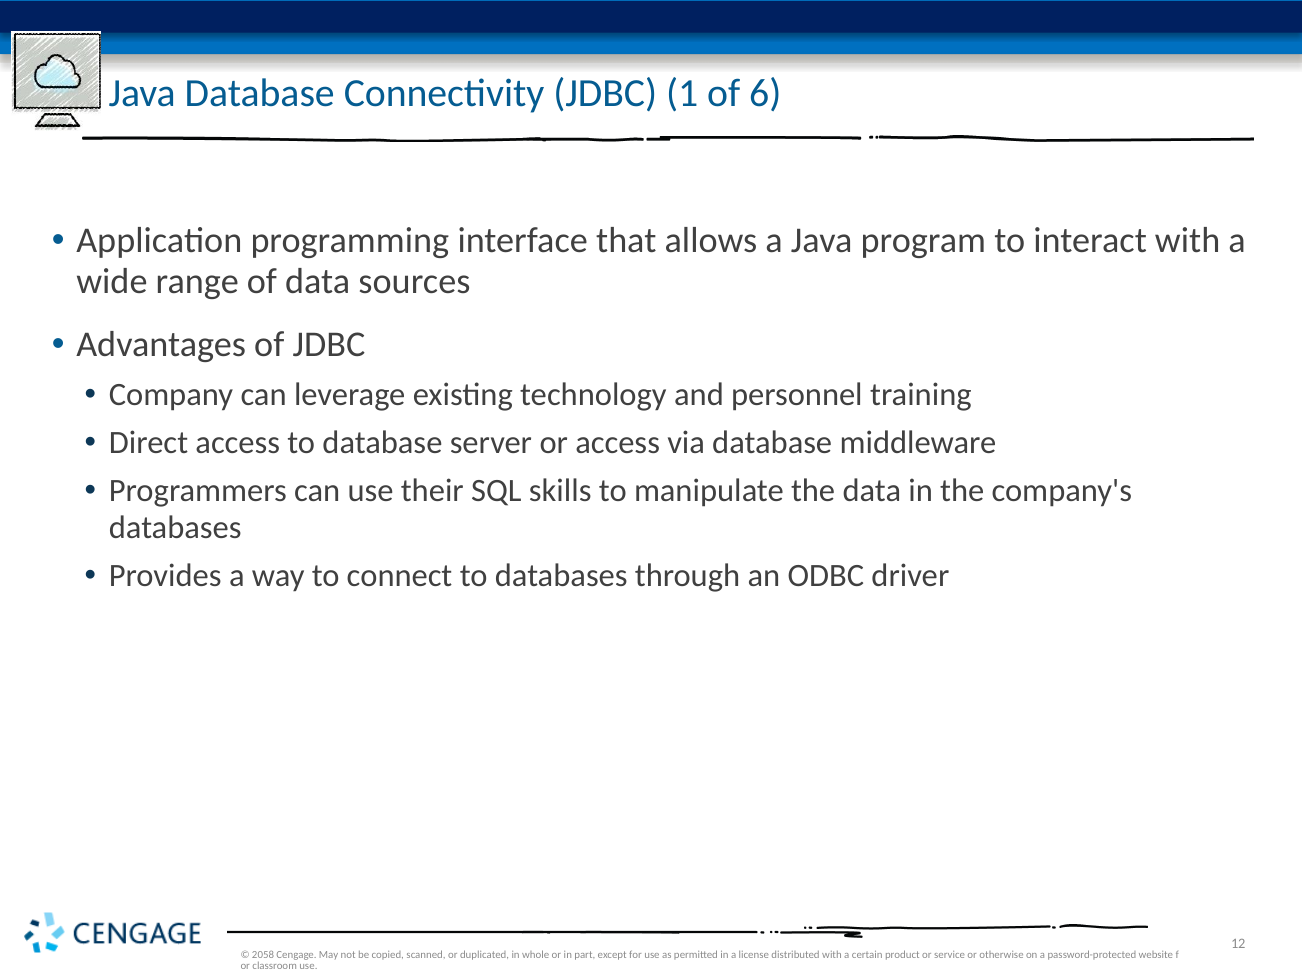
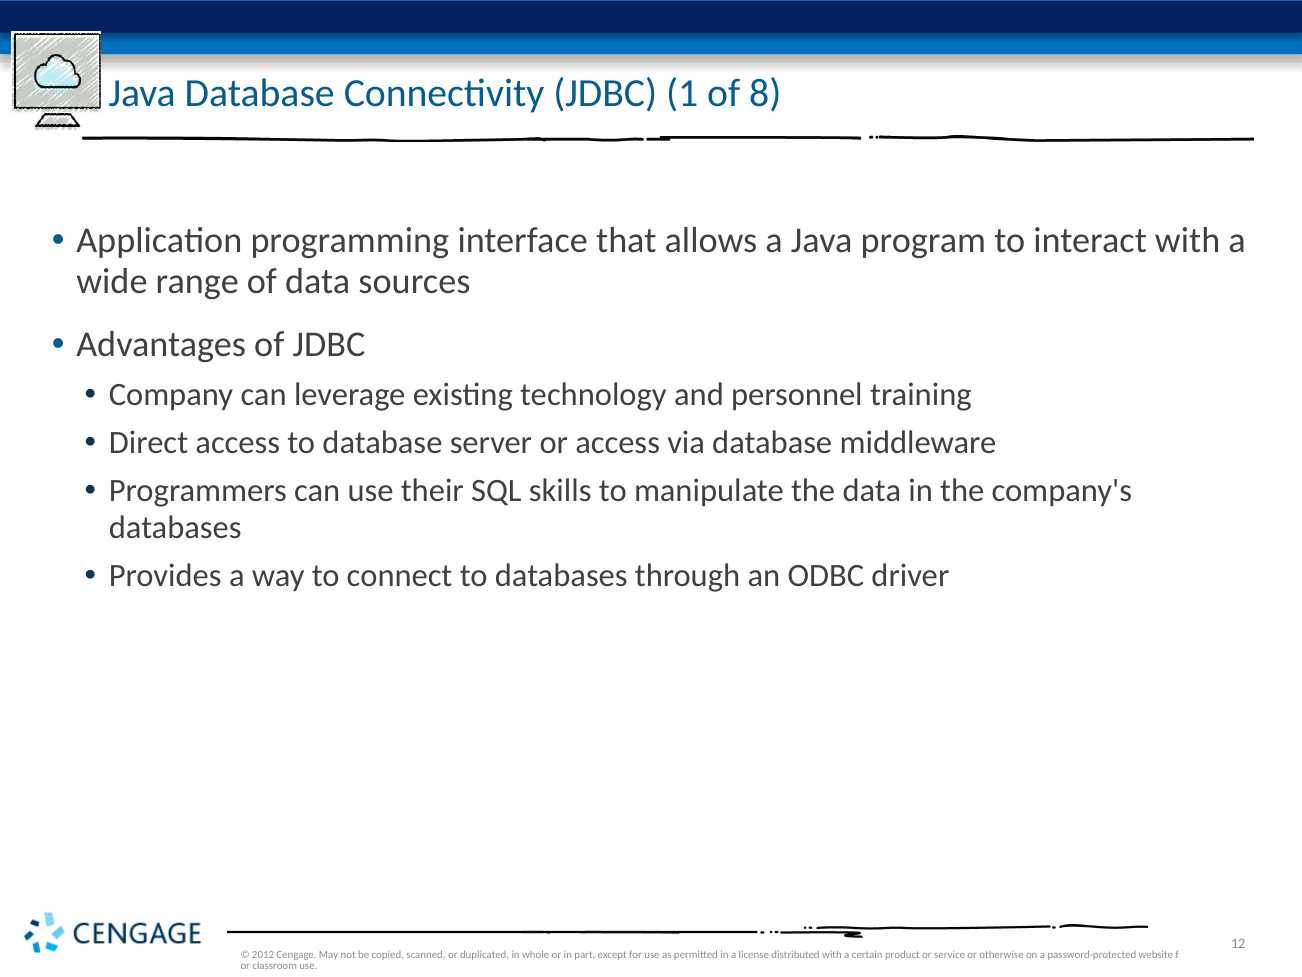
6: 6 -> 8
2058: 2058 -> 2012
